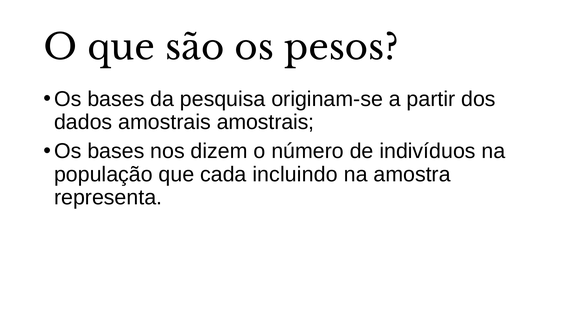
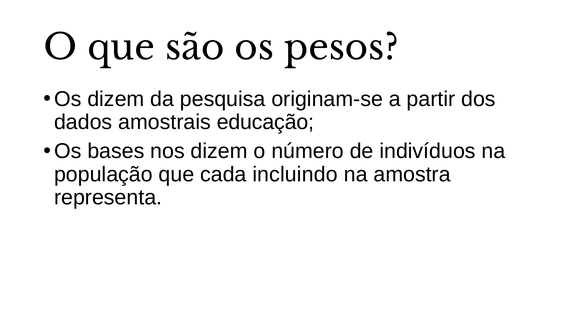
bases at (116, 99): bases -> dizem
amostrais amostrais: amostrais -> educação
